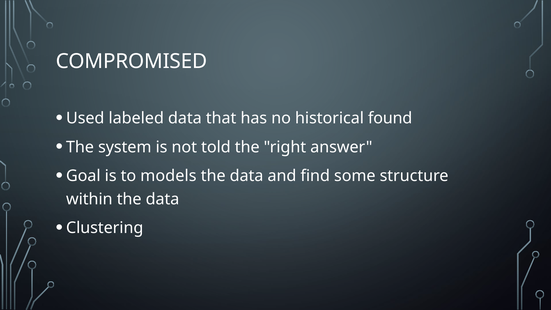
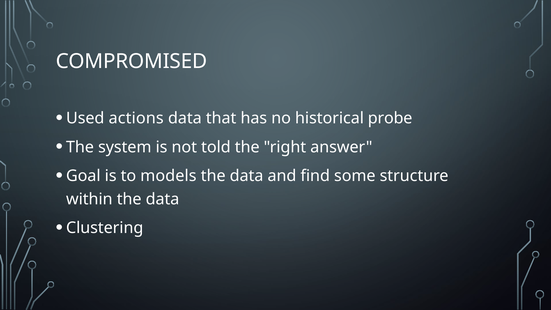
labeled: labeled -> actions
found: found -> probe
